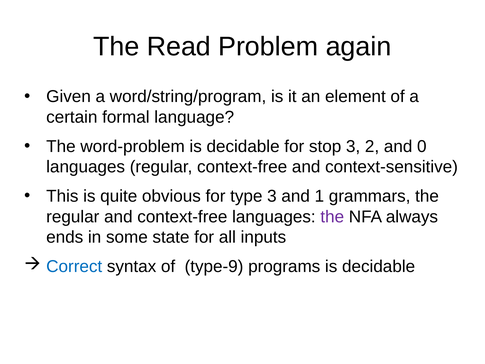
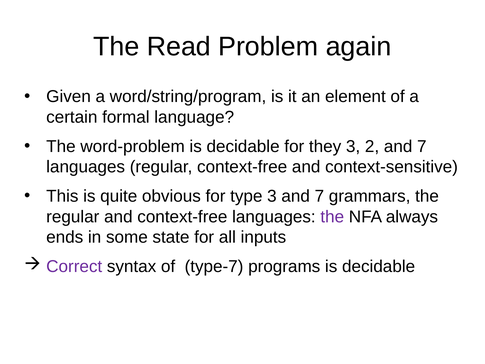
stop: stop -> they
2 and 0: 0 -> 7
3 and 1: 1 -> 7
Correct colour: blue -> purple
type-9: type-9 -> type-7
